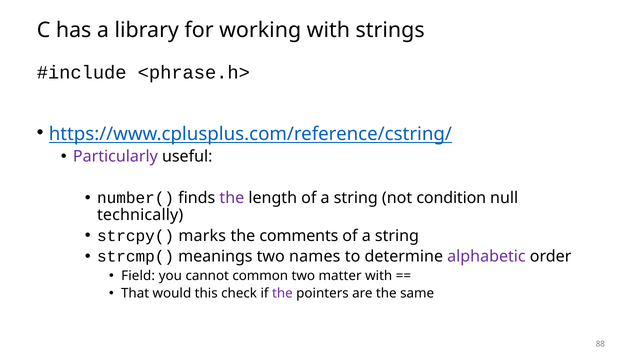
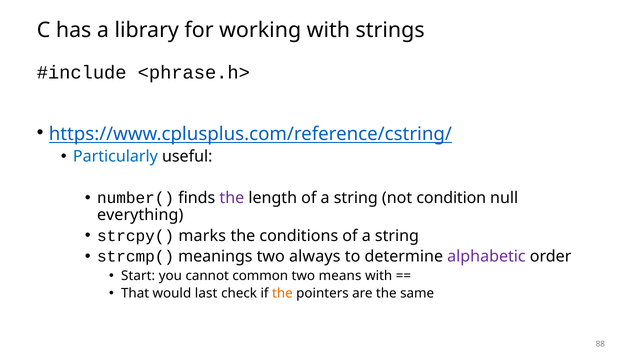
Particularly colour: purple -> blue
technically: technically -> everything
comments: comments -> conditions
names: names -> always
Field: Field -> Start
matter: matter -> means
this: this -> last
the at (282, 294) colour: purple -> orange
